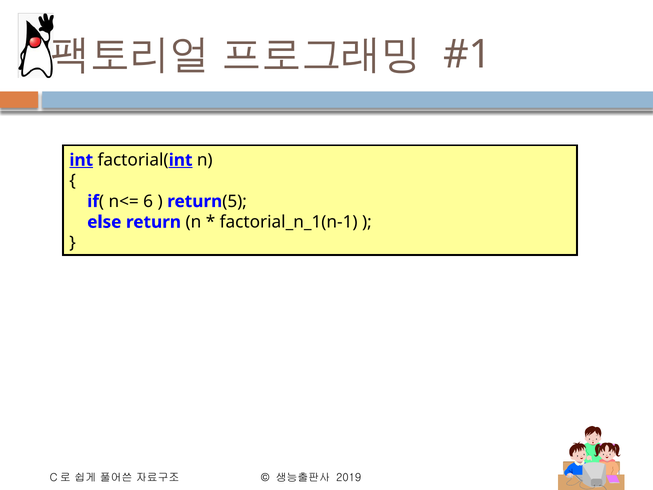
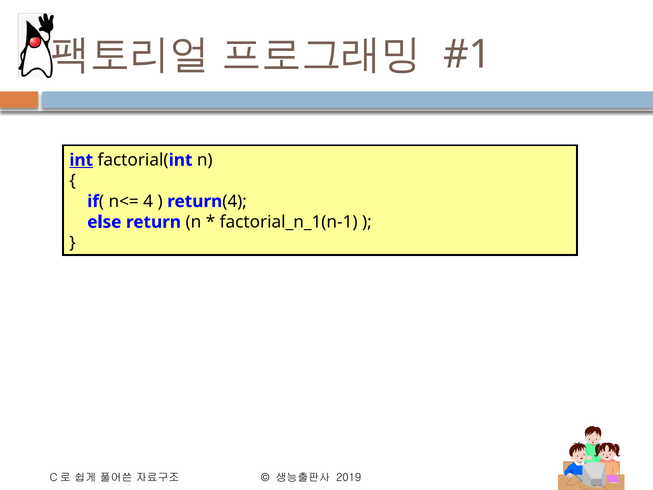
int at (181, 160) underline: present -> none
n<= 6: 6 -> 4
return 5: 5 -> 4
